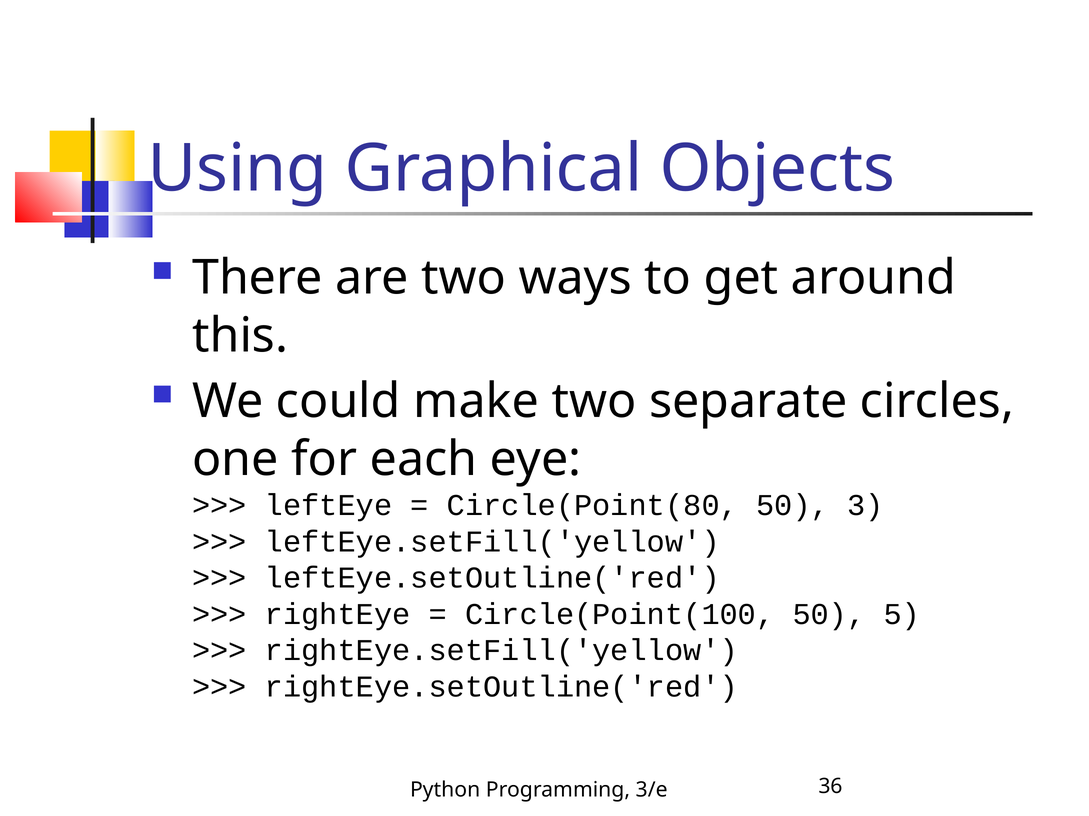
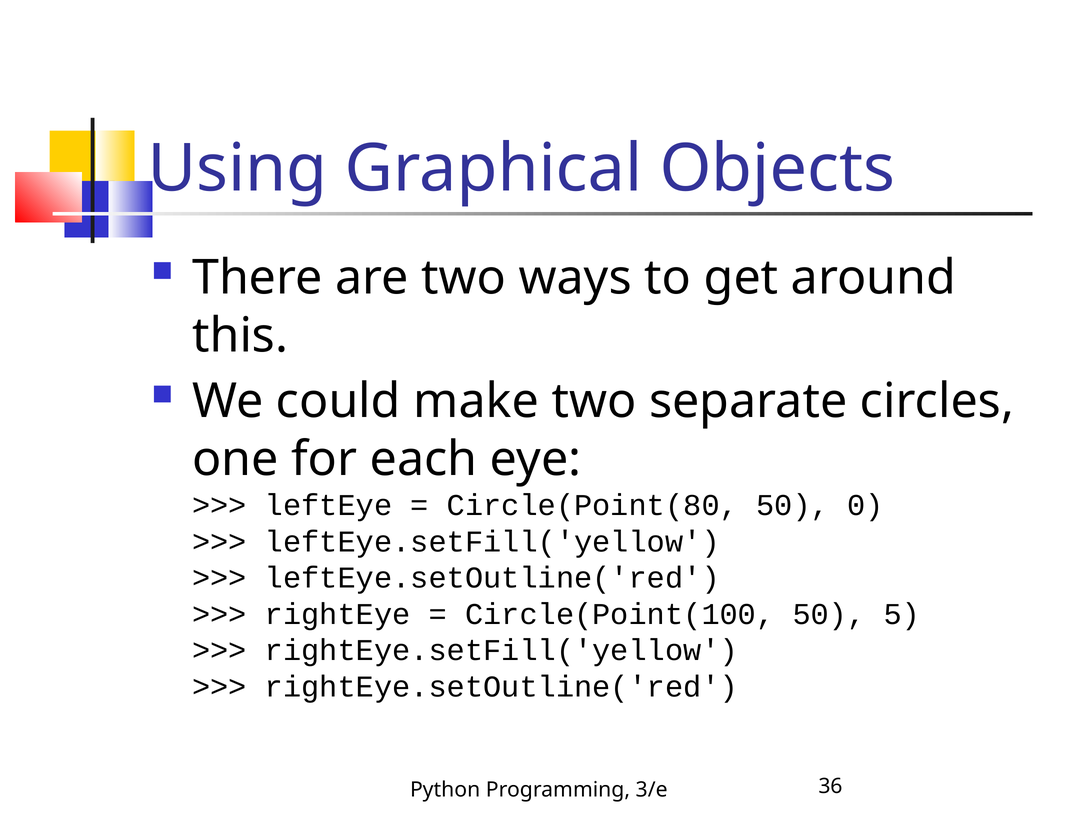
3: 3 -> 0
